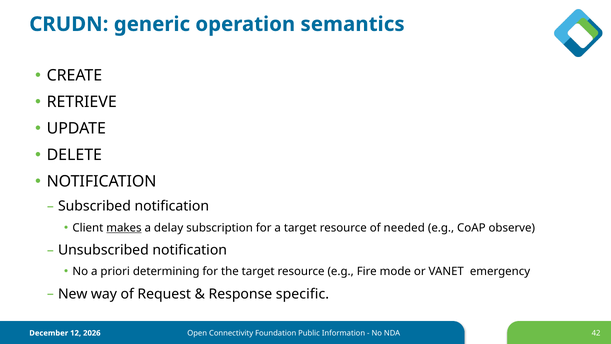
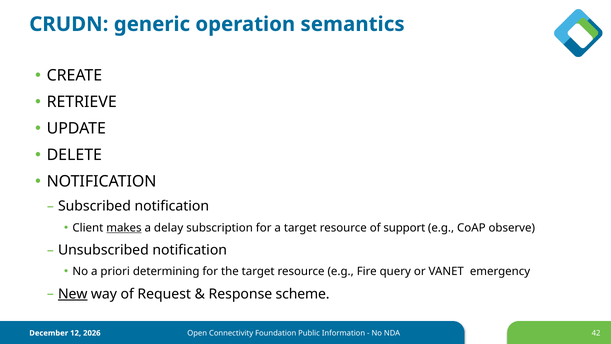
needed: needed -> support
mode: mode -> query
New underline: none -> present
specific: specific -> scheme
